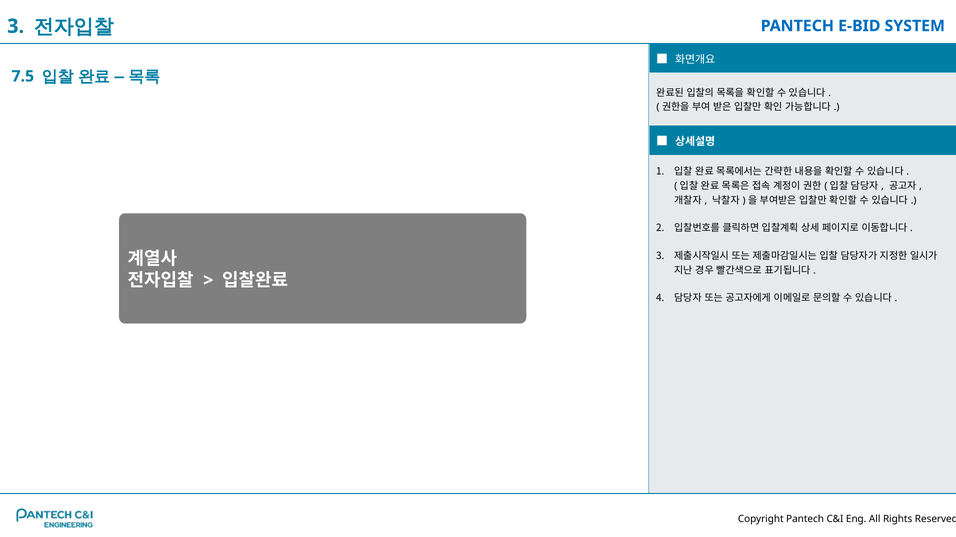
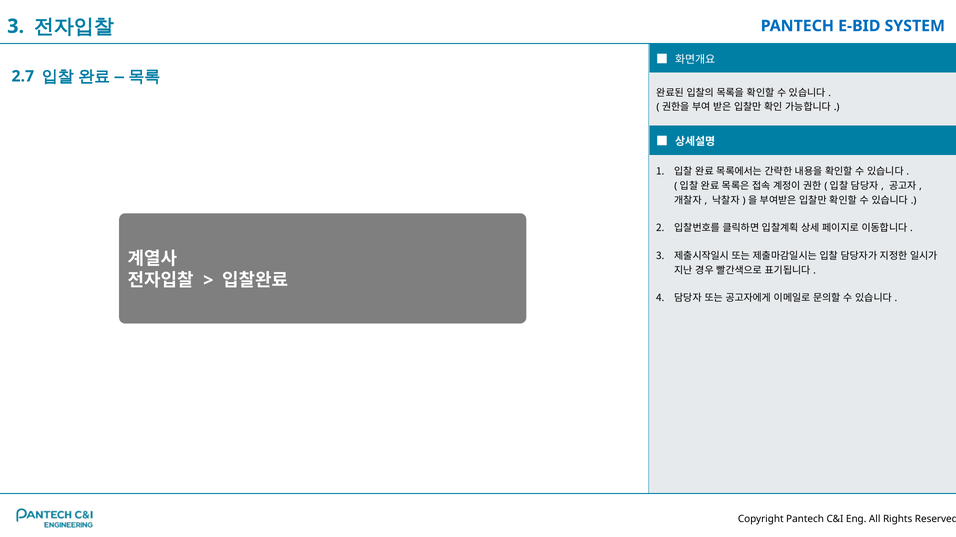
7.5: 7.5 -> 2.7
